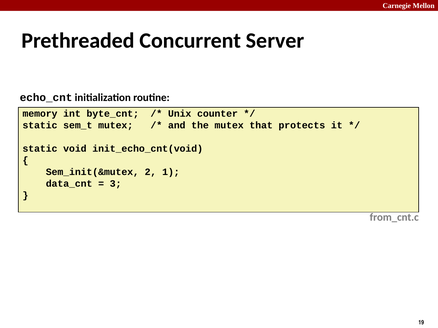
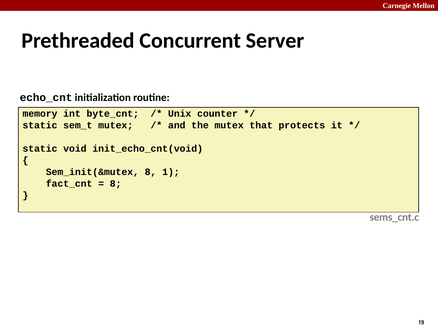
Sem_init(&mutex 2: 2 -> 8
data_cnt: data_cnt -> fact_cnt
3 at (116, 184): 3 -> 8
from_cnt.c: from_cnt.c -> sems_cnt.c
